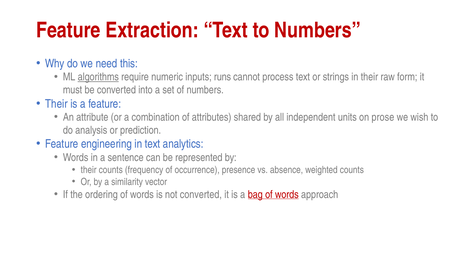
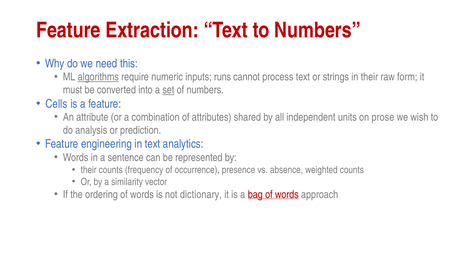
set underline: none -> present
Their at (56, 104): Their -> Cells
not converted: converted -> dictionary
